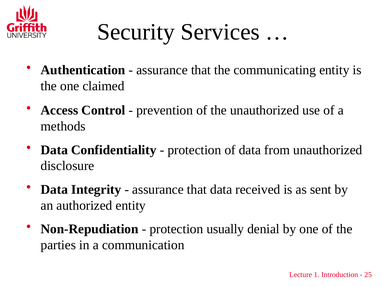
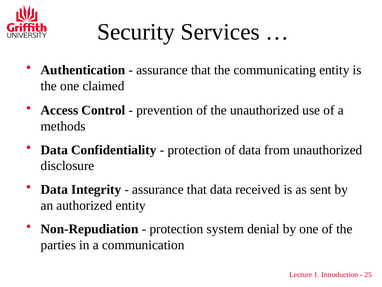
usually: usually -> system
